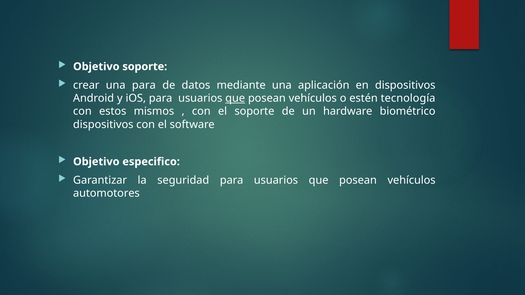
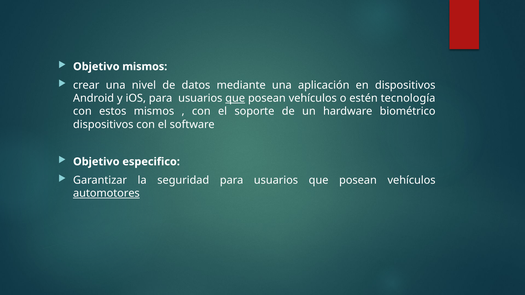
Objetivo soporte: soporte -> mismos
una para: para -> nivel
automotores underline: none -> present
